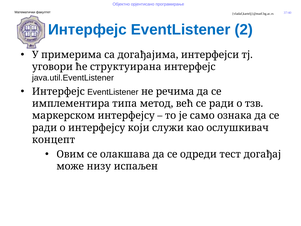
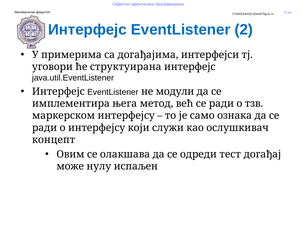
речима: речима -> модули
типа: типа -> њега
низу: низу -> нулу
